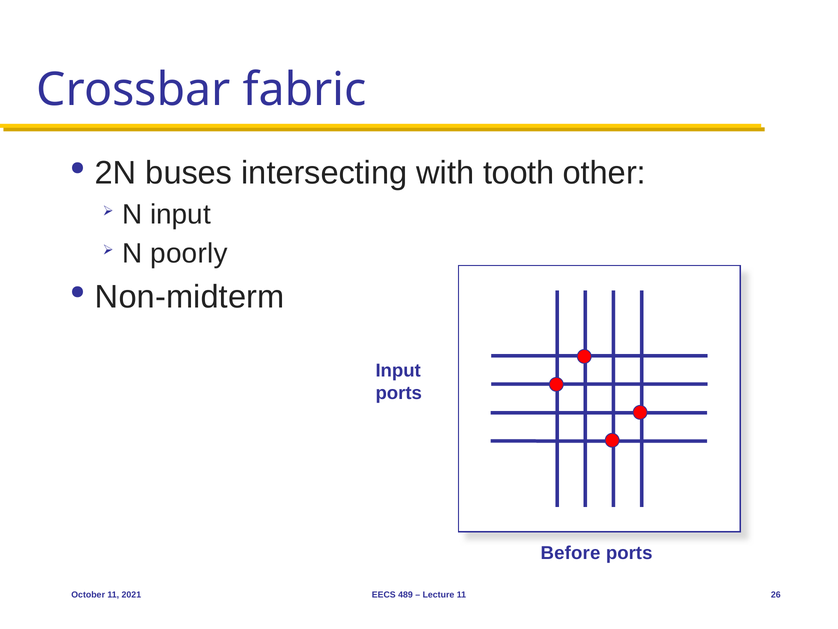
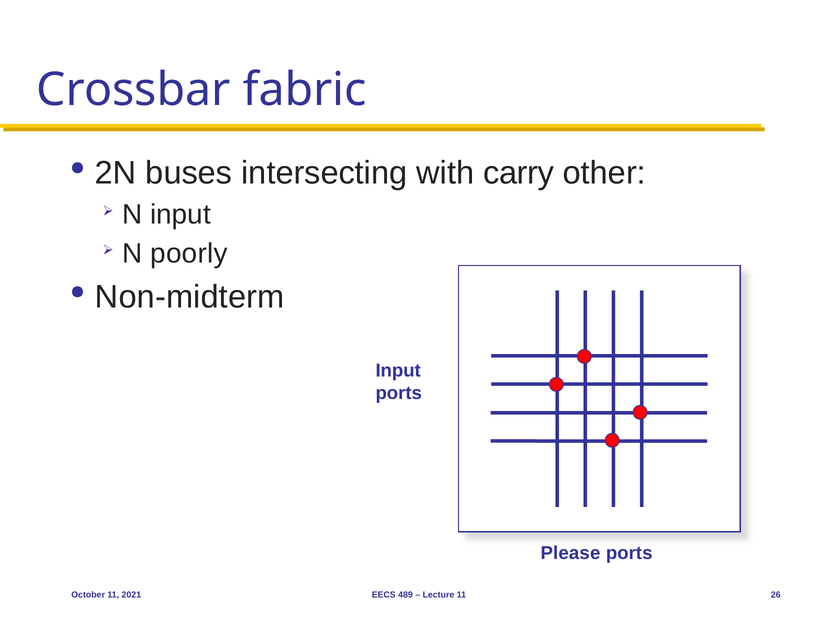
tooth: tooth -> carry
Before: Before -> Please
